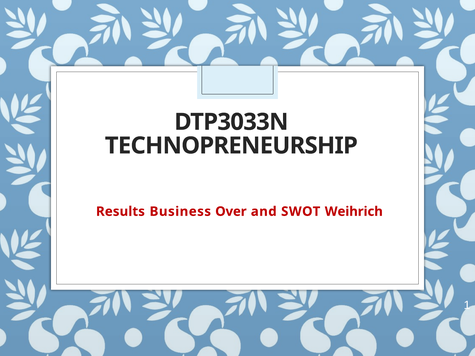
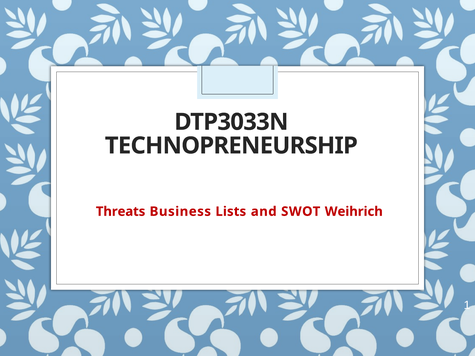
Results: Results -> Threats
Over: Over -> Lists
